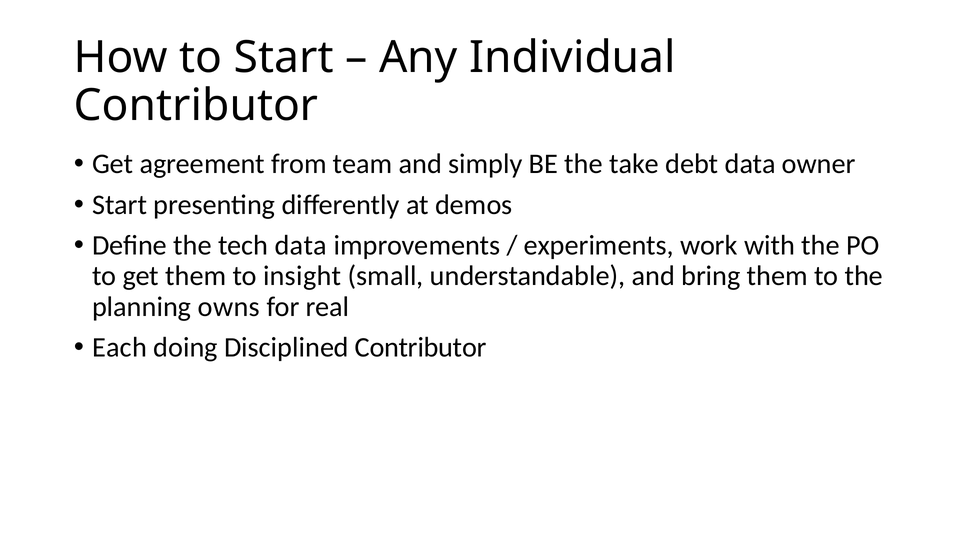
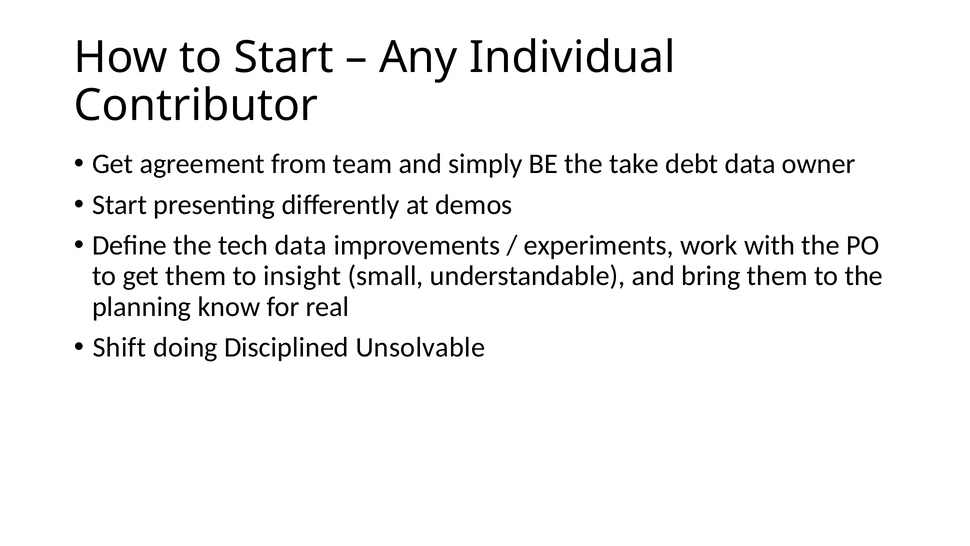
owns: owns -> know
Each: Each -> Shift
Disciplined Contributor: Contributor -> Unsolvable
